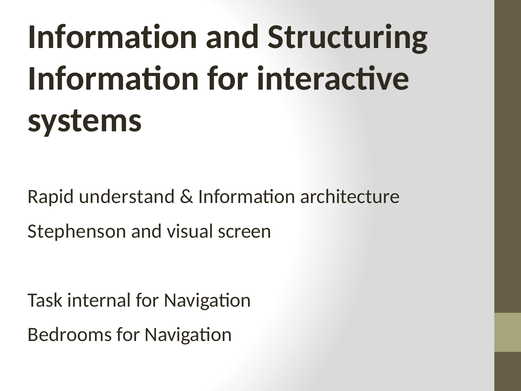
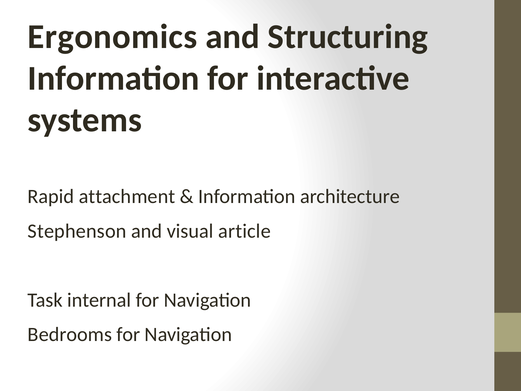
Information at (113, 37): Information -> Ergonomics
understand: understand -> attachment
screen: screen -> article
